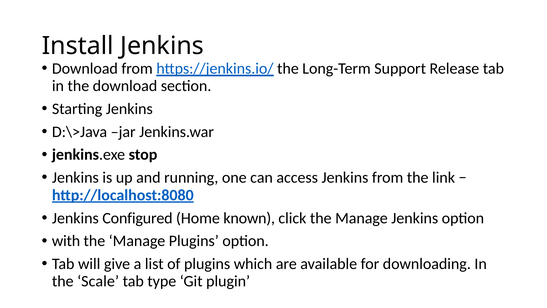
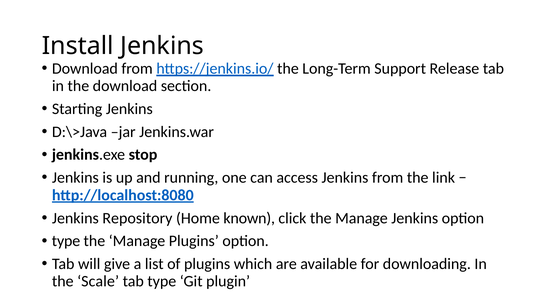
Configured: Configured -> Repository
with at (66, 241): with -> type
